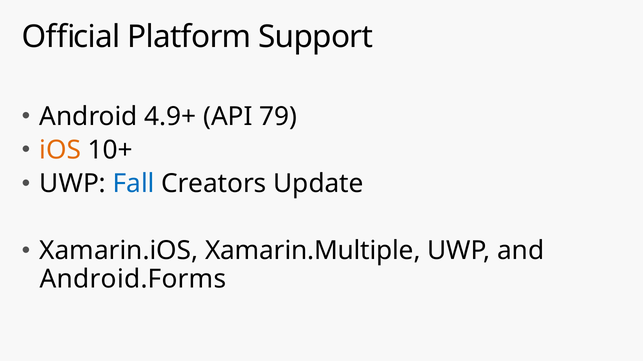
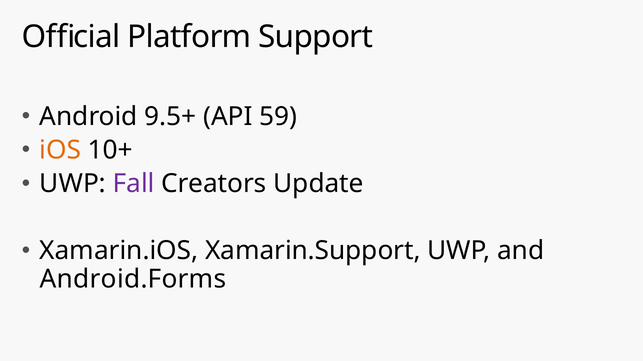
4.9+: 4.9+ -> 9.5+
79: 79 -> 59
Fall colour: blue -> purple
Xamarin.Multiple: Xamarin.Multiple -> Xamarin.Support
